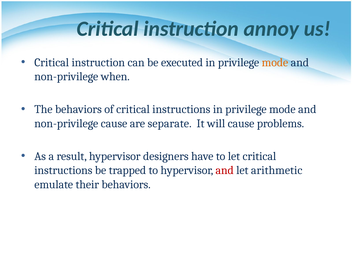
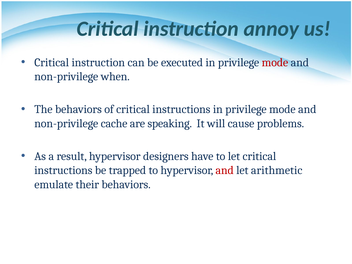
mode at (275, 62) colour: orange -> red
non-privilege cause: cause -> cache
separate: separate -> speaking
